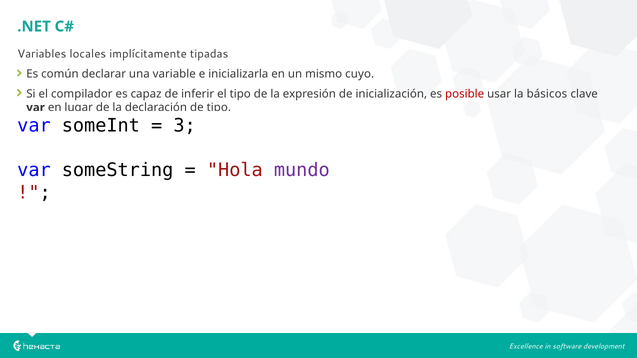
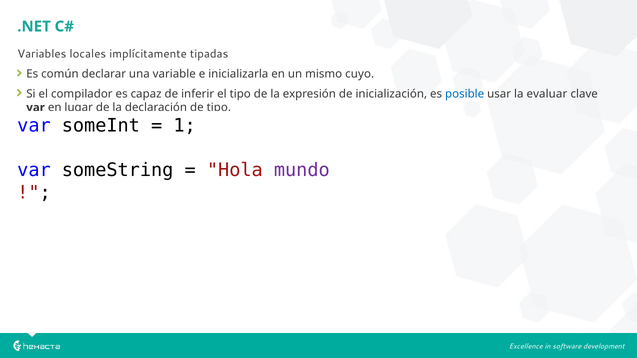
posible colour: red -> blue
básicos: básicos -> evaluar
3: 3 -> 1
